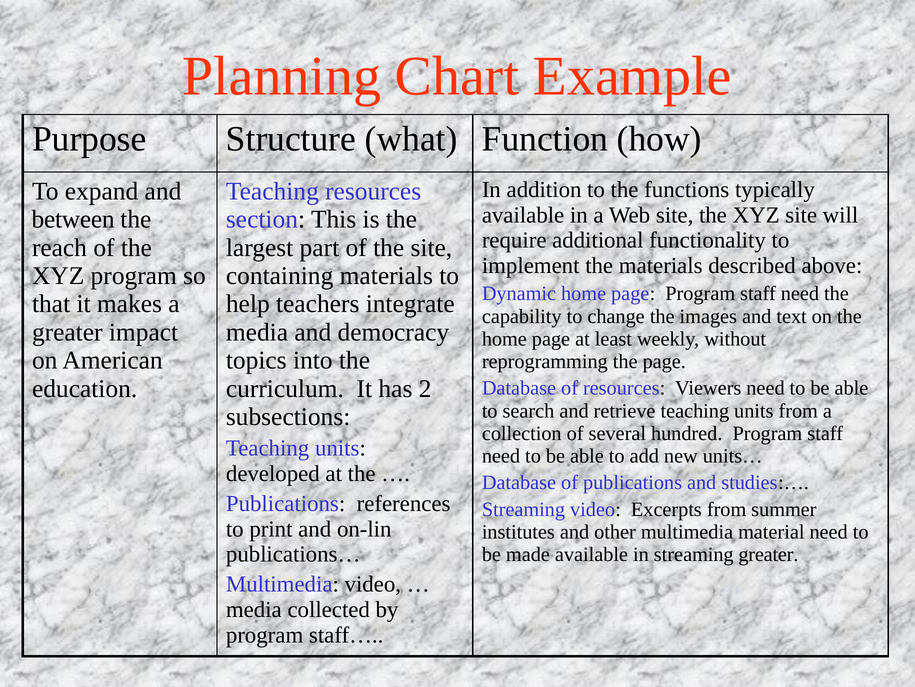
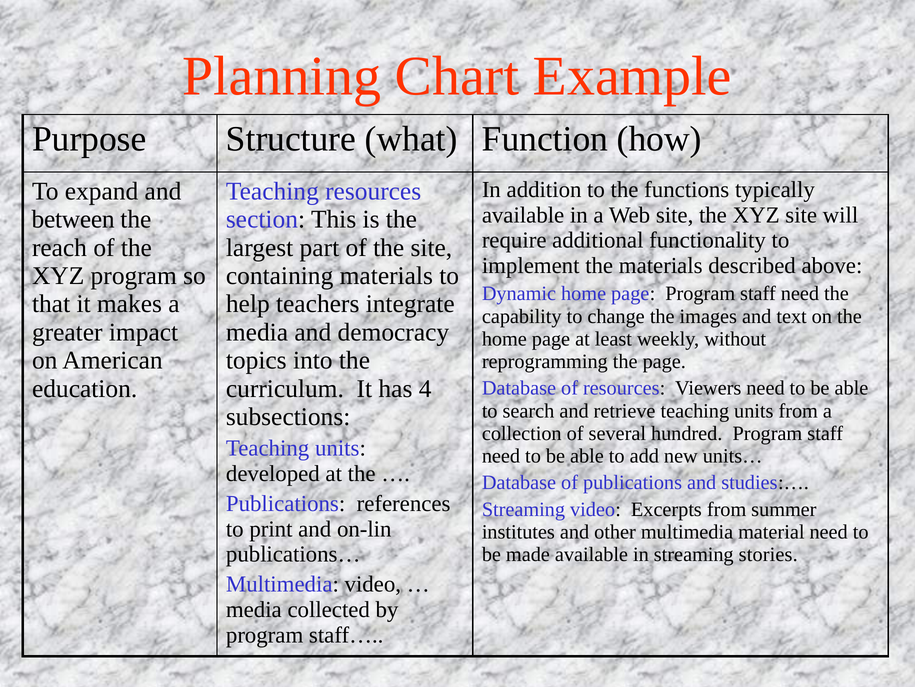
2: 2 -> 4
streaming greater: greater -> stories
